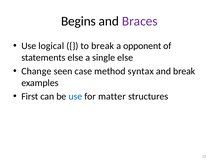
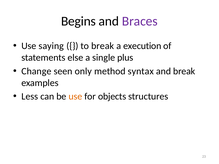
logical: logical -> saying
opponent: opponent -> execution
single else: else -> plus
case: case -> only
First: First -> Less
use at (75, 97) colour: blue -> orange
matter: matter -> objects
